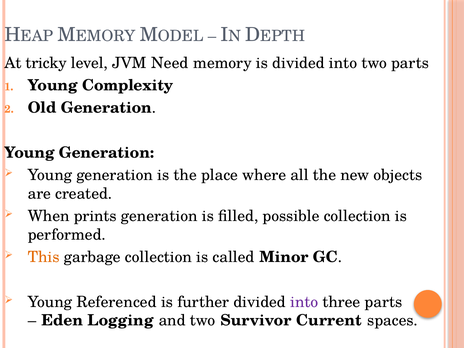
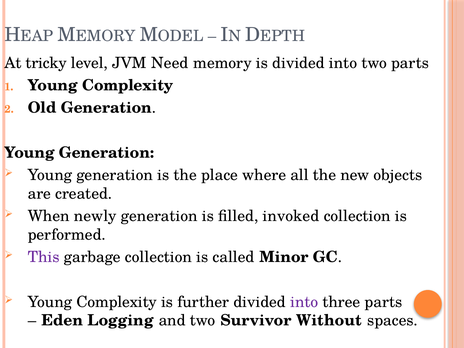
prints: prints -> newly
possible: possible -> invoked
This colour: orange -> purple
Referenced at (117, 302): Referenced -> Complexity
Current: Current -> Without
